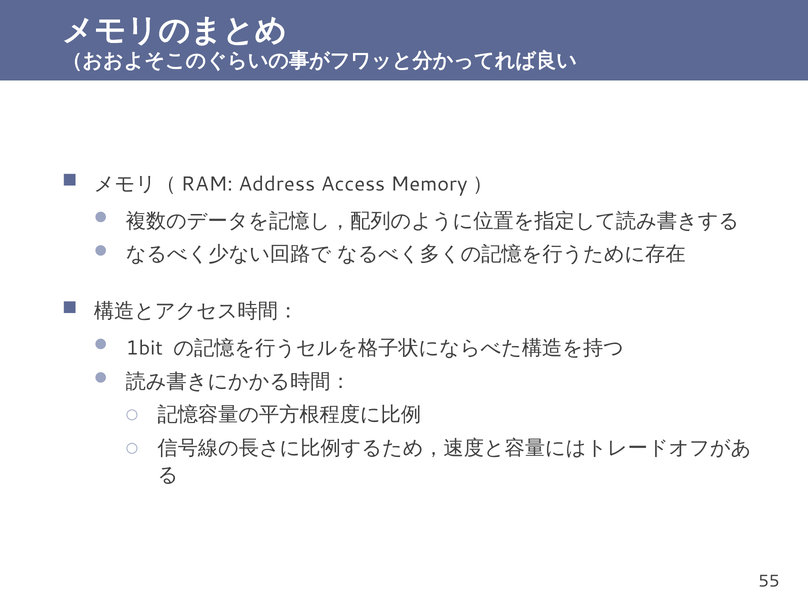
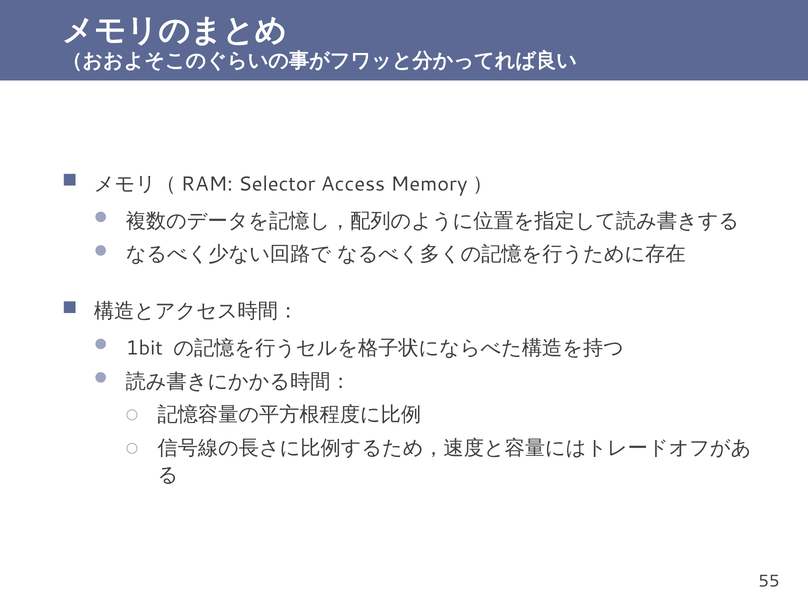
Address: Address -> Selector
